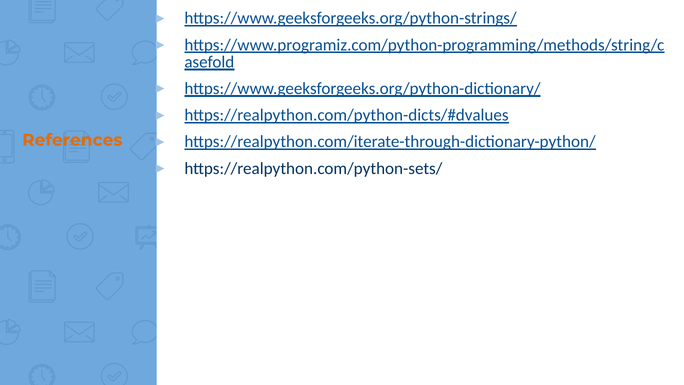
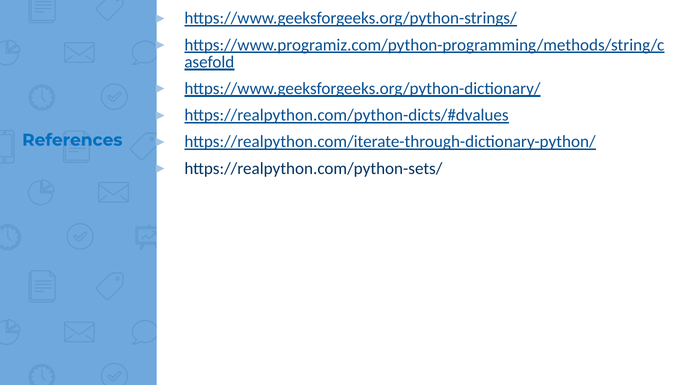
References colour: orange -> blue
